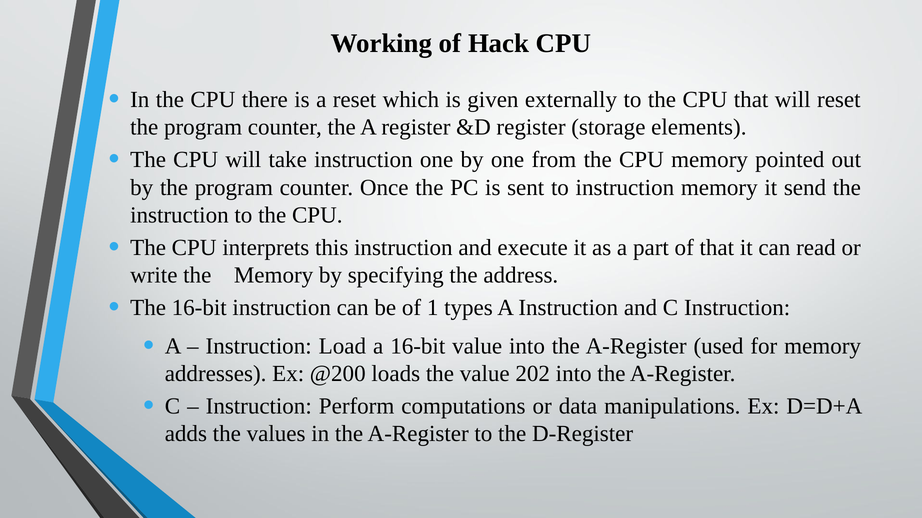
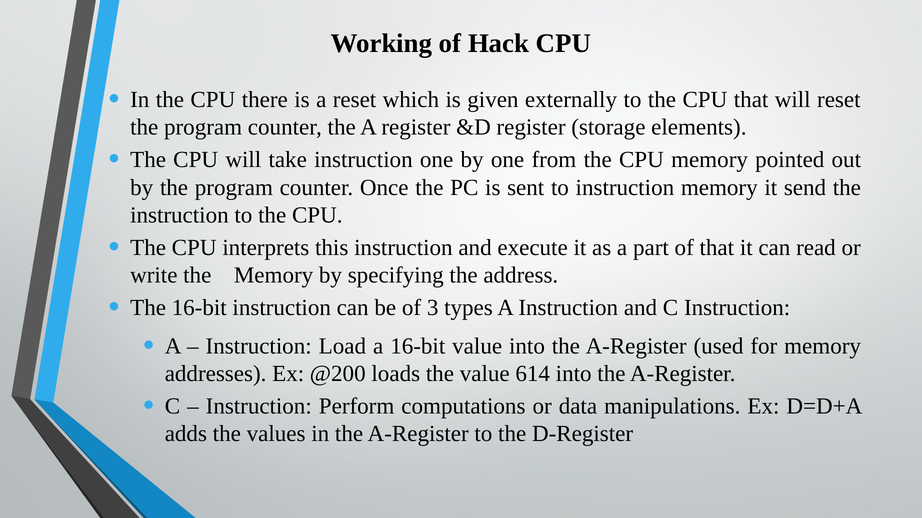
1: 1 -> 3
202: 202 -> 614
